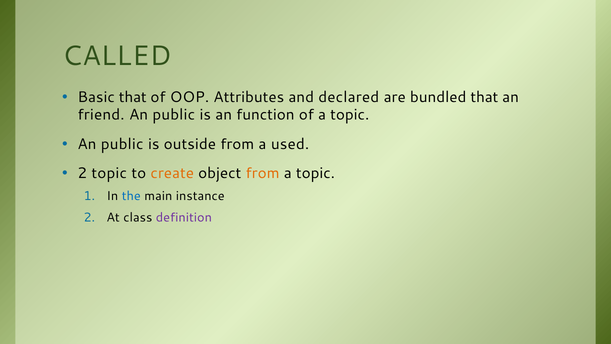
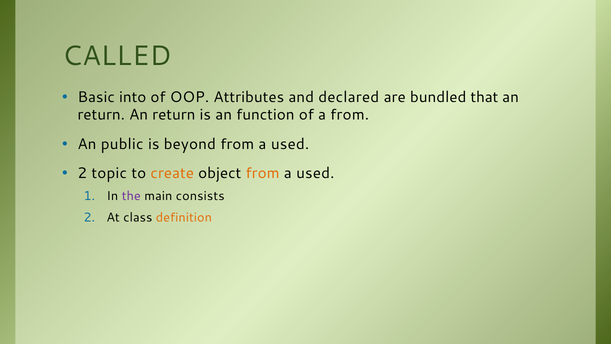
Basic that: that -> into
friend at (101, 115): friend -> return
public at (174, 115): public -> return
of a topic: topic -> from
outside: outside -> beyond
topic at (315, 173): topic -> used
the colour: blue -> purple
instance: instance -> consists
definition colour: purple -> orange
